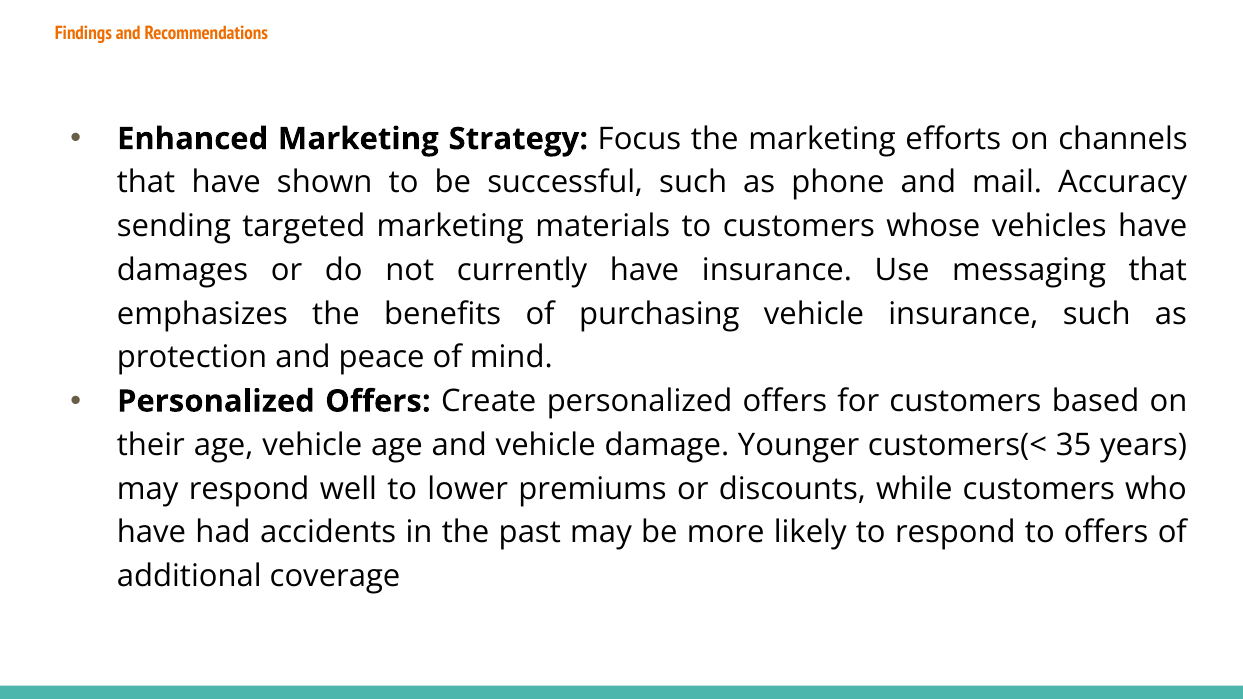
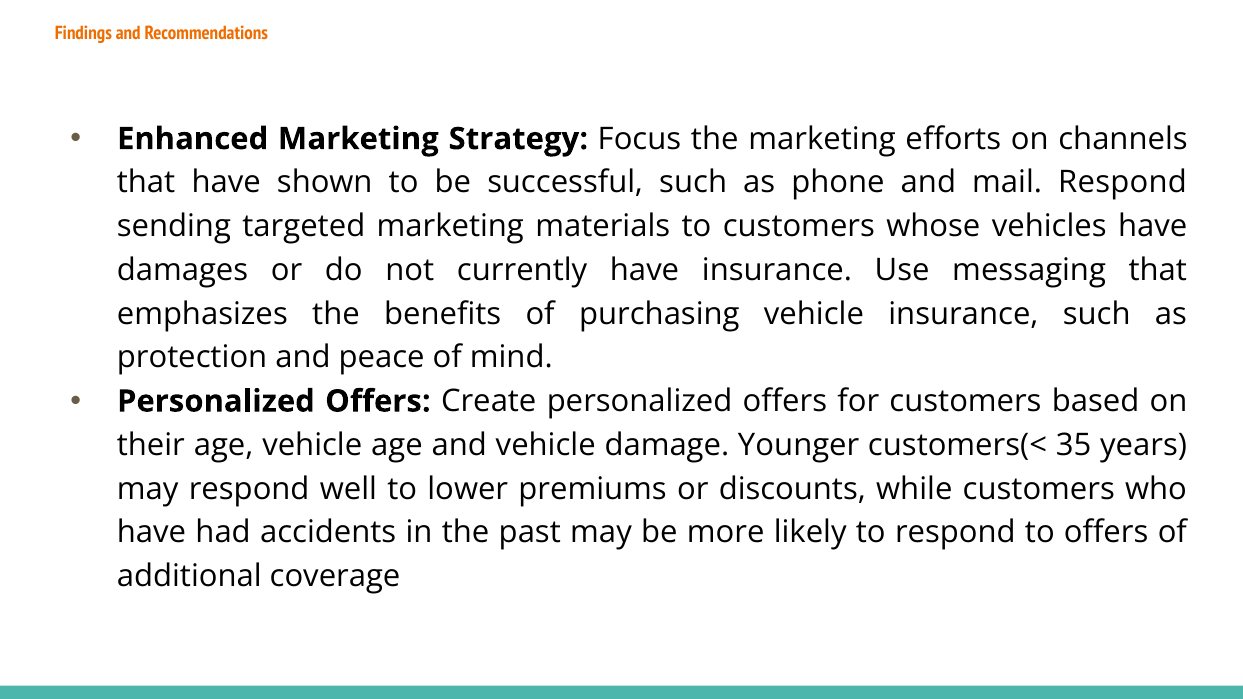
mail Accuracy: Accuracy -> Respond
